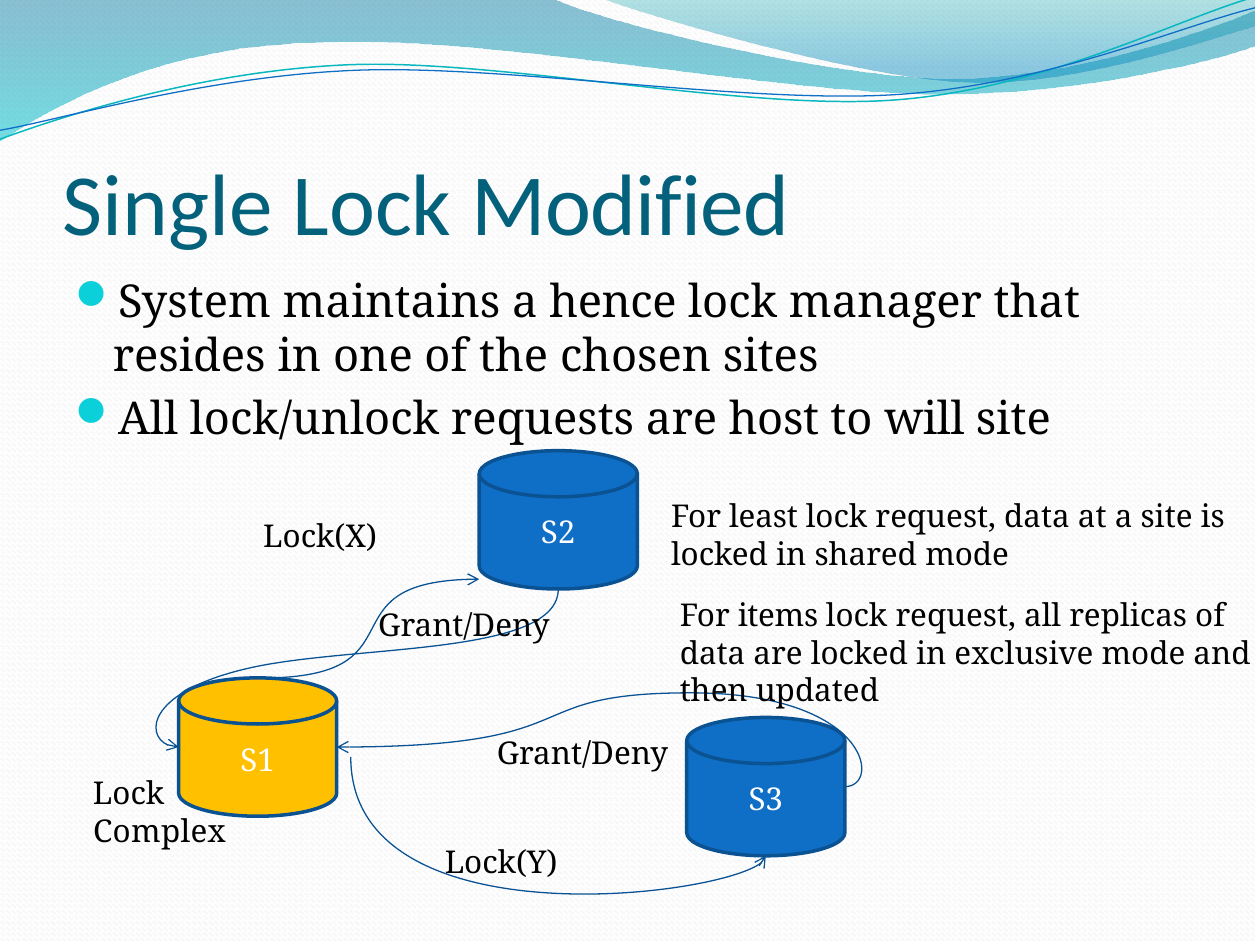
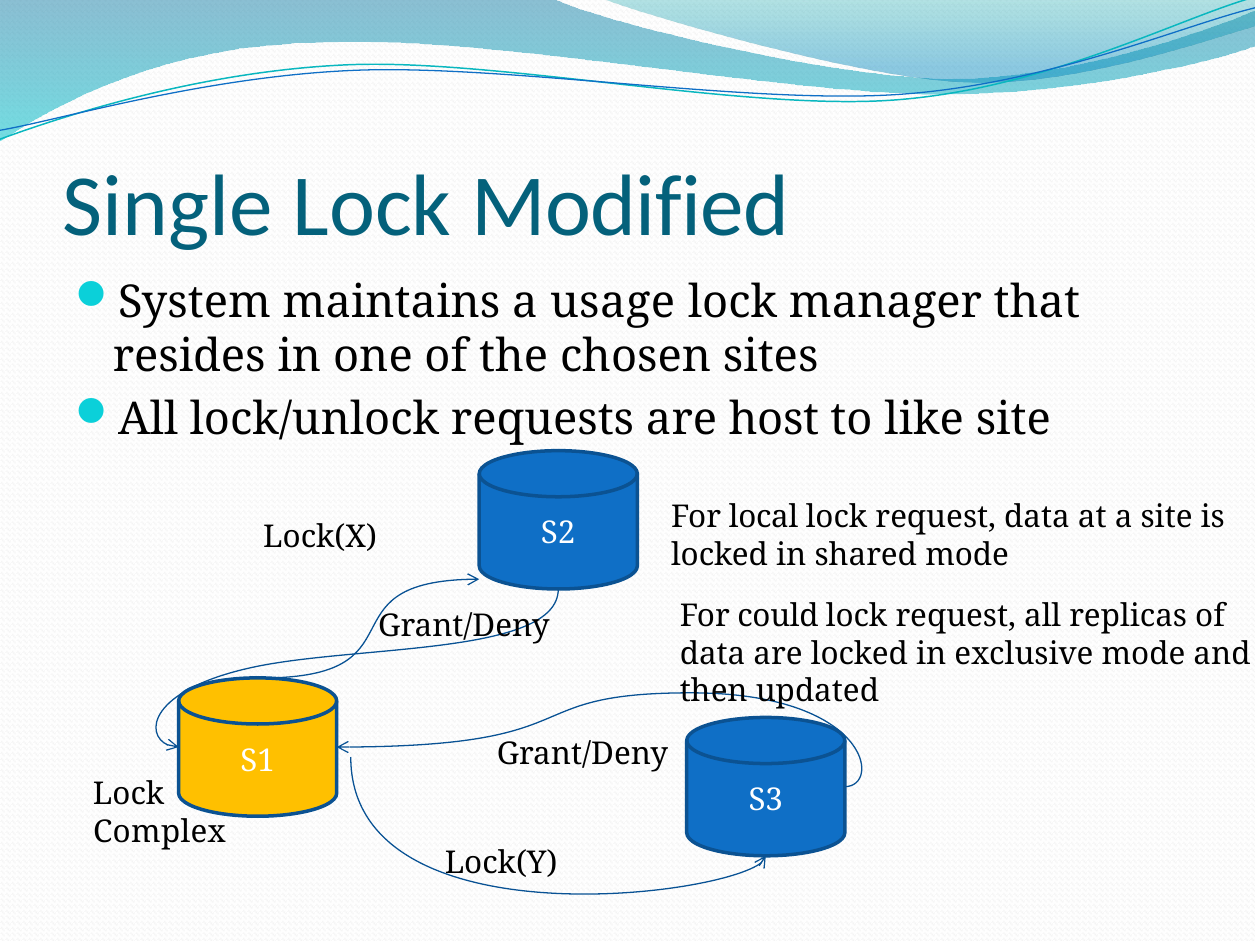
hence: hence -> usage
will: will -> like
least: least -> local
items: items -> could
